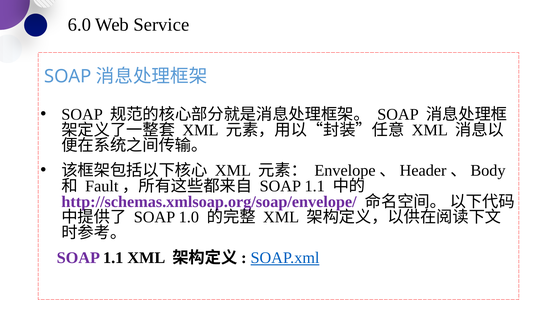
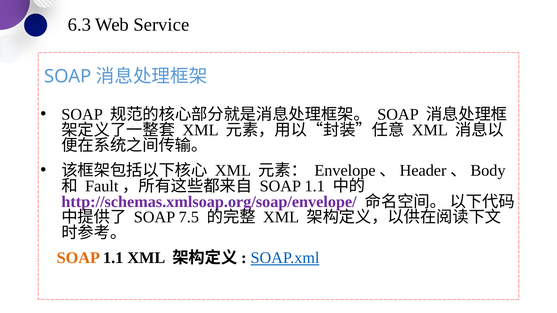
6.0: 6.0 -> 6.3
1.0: 1.0 -> 7.5
SOAP at (78, 258) colour: purple -> orange
